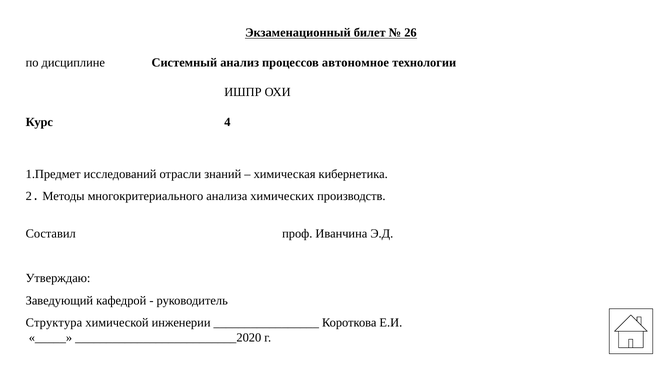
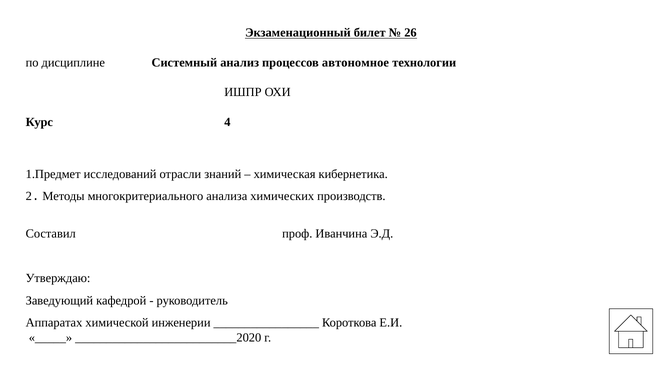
Структура: Структура -> Аппаратах
